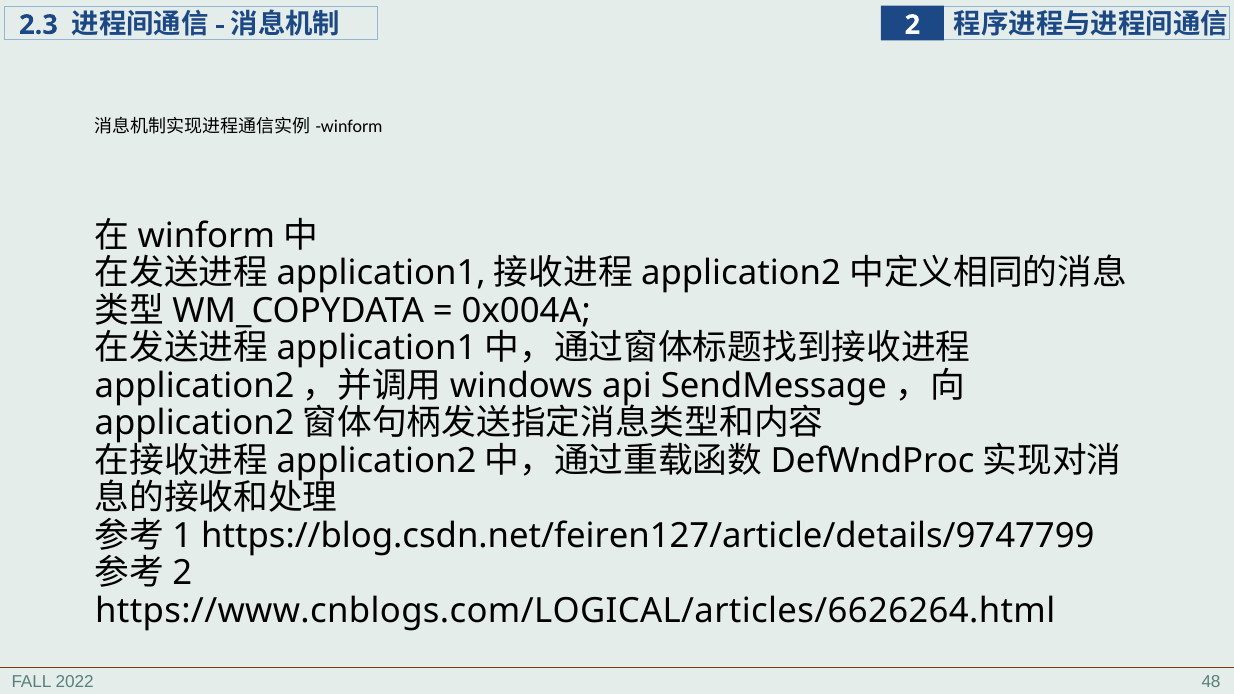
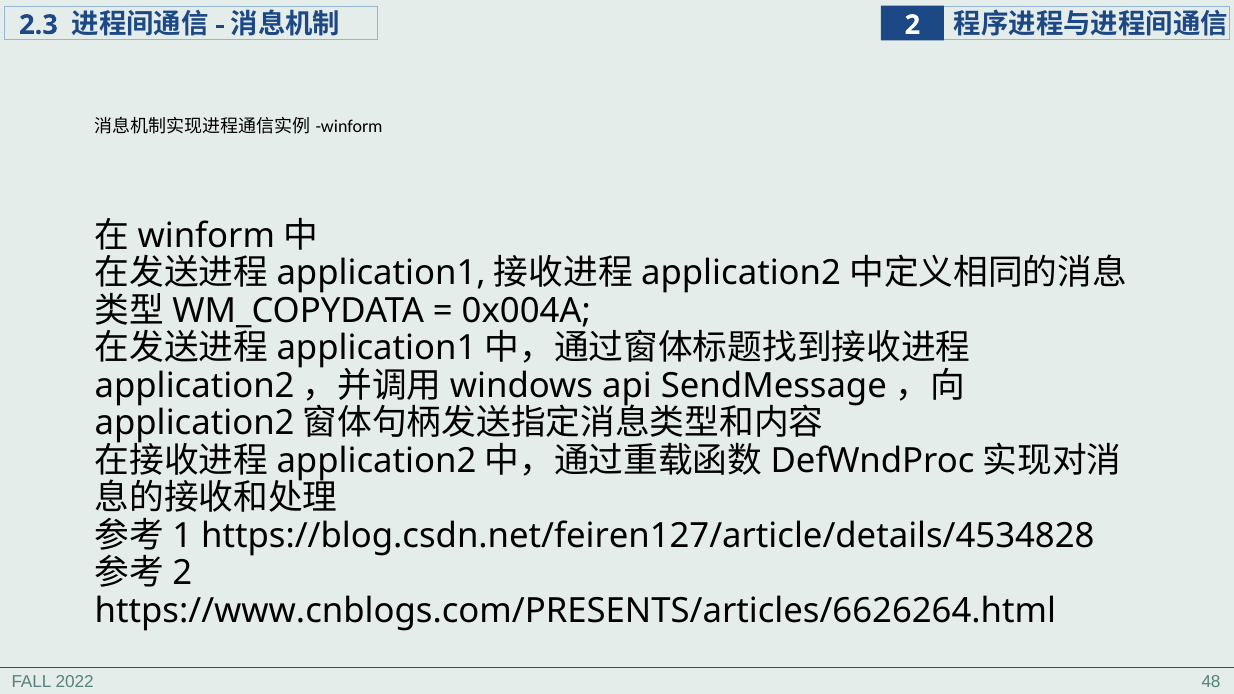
https://blog.csdn.net/feiren127/article/details/9747799: https://blog.csdn.net/feiren127/article/details/9747799 -> https://blog.csdn.net/feiren127/article/details/4534828
https://www.cnblogs.com/LOGICAL/articles/6626264.html: https://www.cnblogs.com/LOGICAL/articles/6626264.html -> https://www.cnblogs.com/PRESENTS/articles/6626264.html
